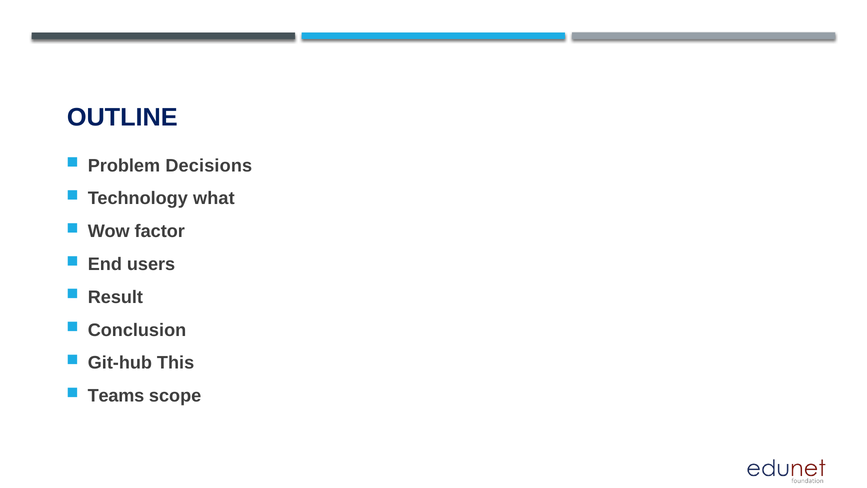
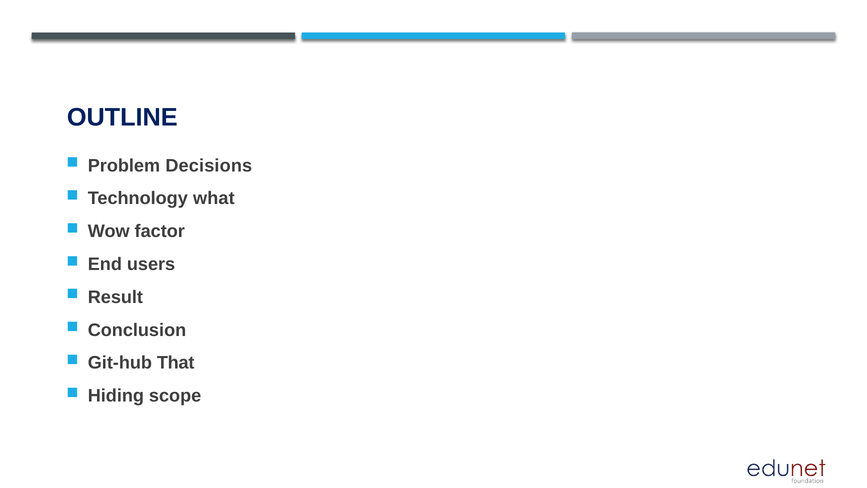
This: This -> That
Teams: Teams -> Hiding
